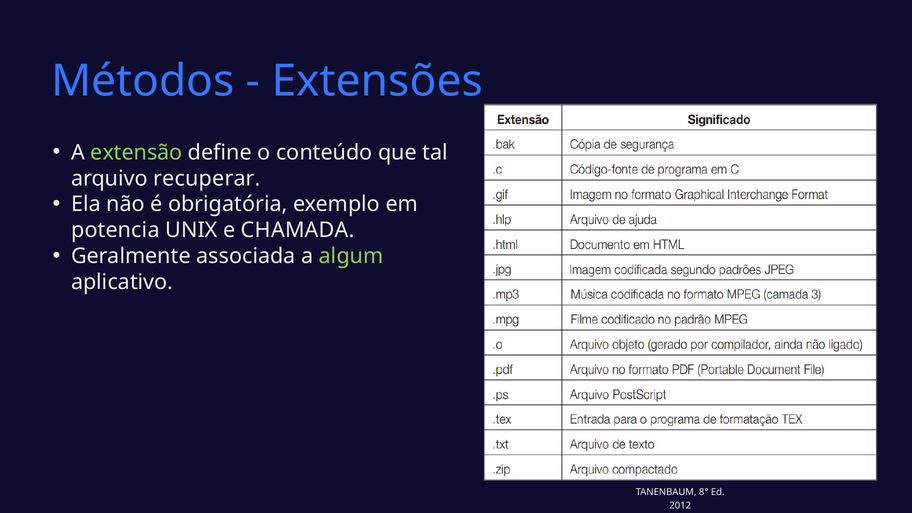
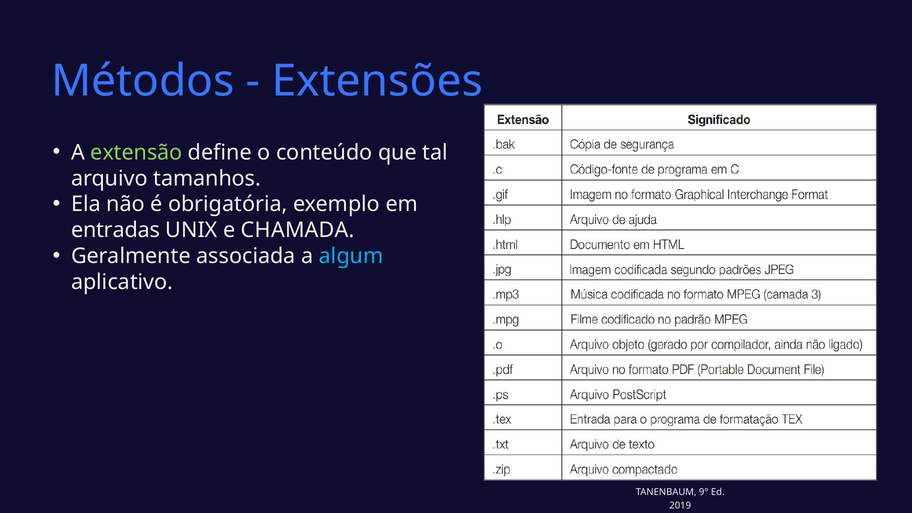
recuperar: recuperar -> tamanhos
potencia: potencia -> entradas
algum colour: light green -> light blue
8°: 8° -> 9°
2012: 2012 -> 2019
